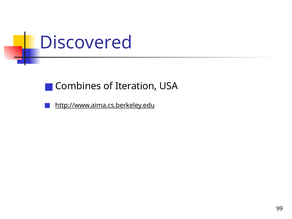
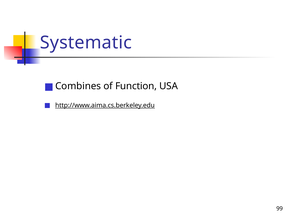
Discovered: Discovered -> Systematic
Iteration: Iteration -> Function
